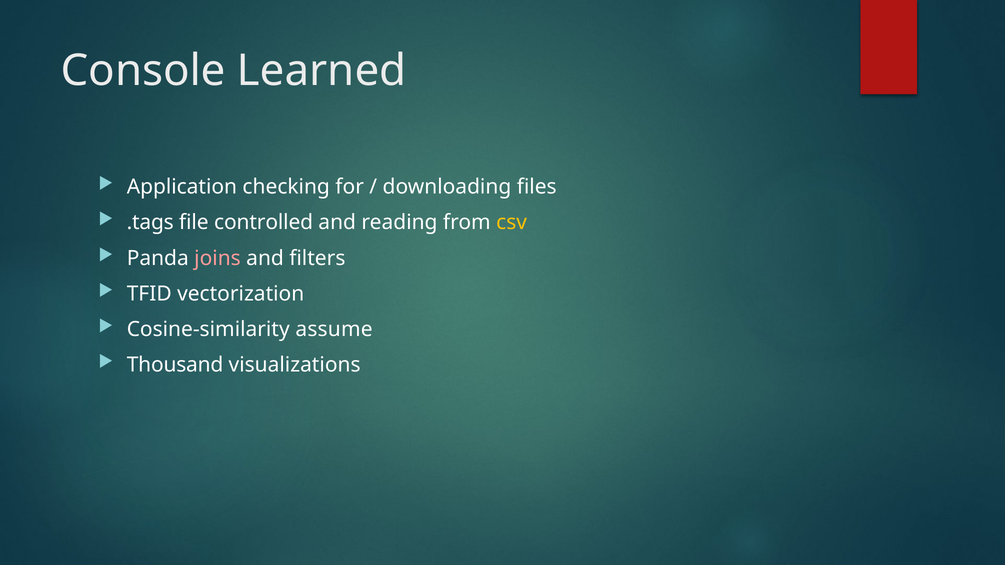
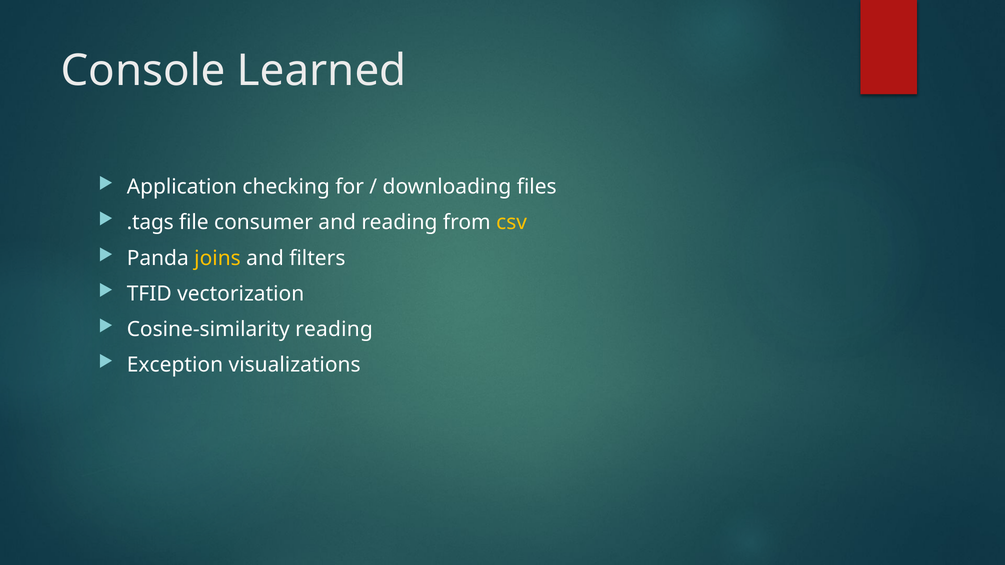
controlled: controlled -> consumer
joins colour: pink -> yellow
Cosine-similarity assume: assume -> reading
Thousand: Thousand -> Exception
